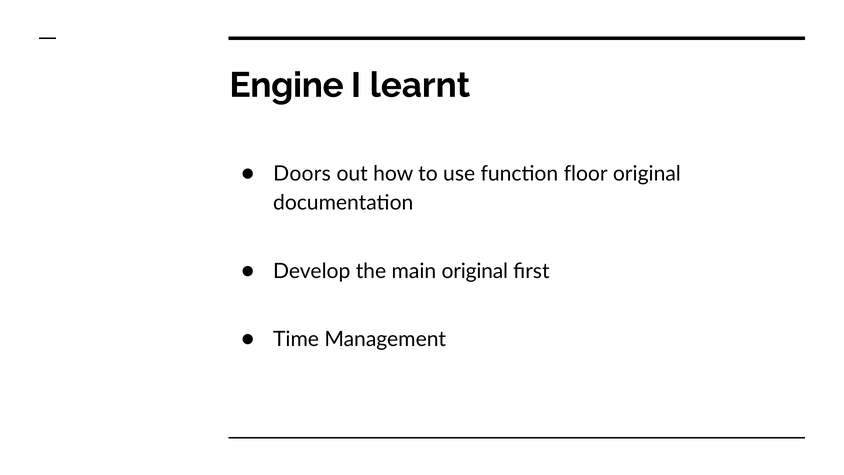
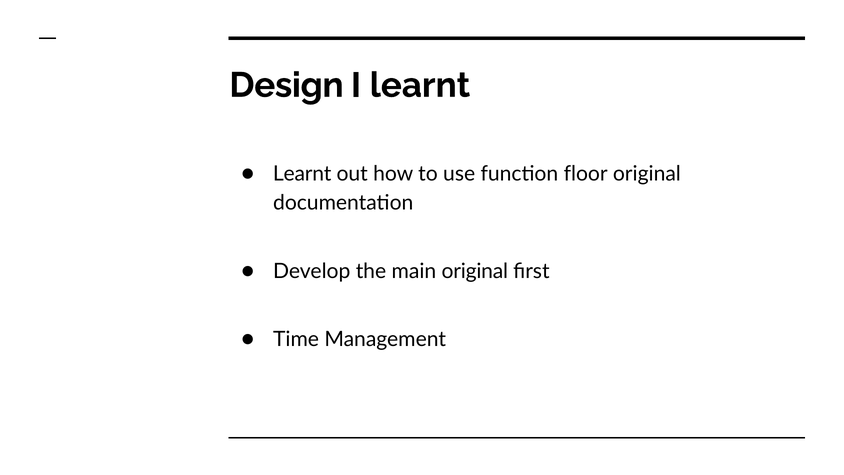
Engine: Engine -> Design
Doors at (302, 174): Doors -> Learnt
